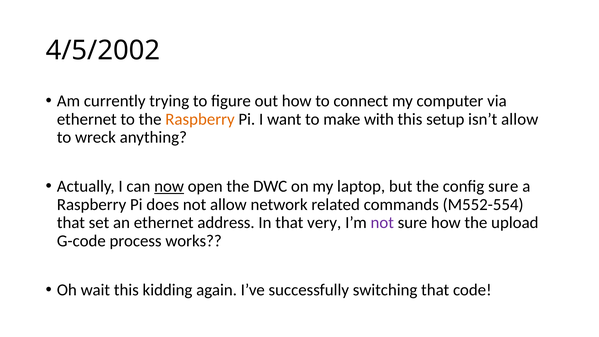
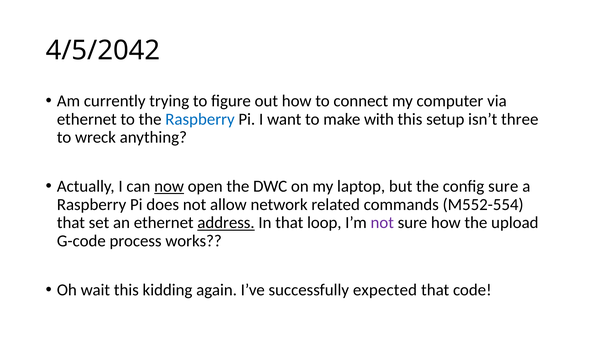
4/5/2002: 4/5/2002 -> 4/5/2042
Raspberry at (200, 119) colour: orange -> blue
isn’t allow: allow -> three
address underline: none -> present
very: very -> loop
switching: switching -> expected
